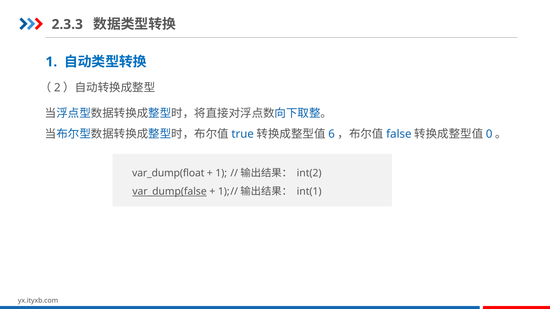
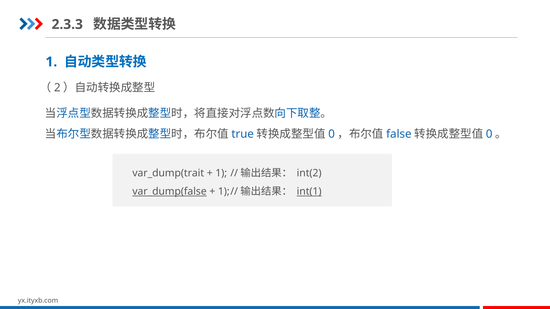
6 at (332, 134): 6 -> 0
var_dump(float: var_dump(float -> var_dump(trait
int(1 underline: none -> present
